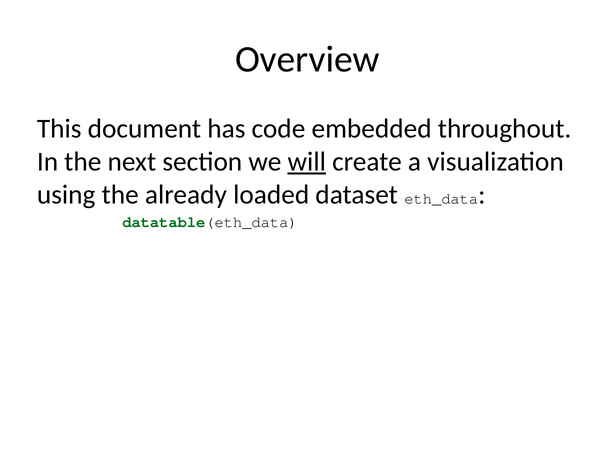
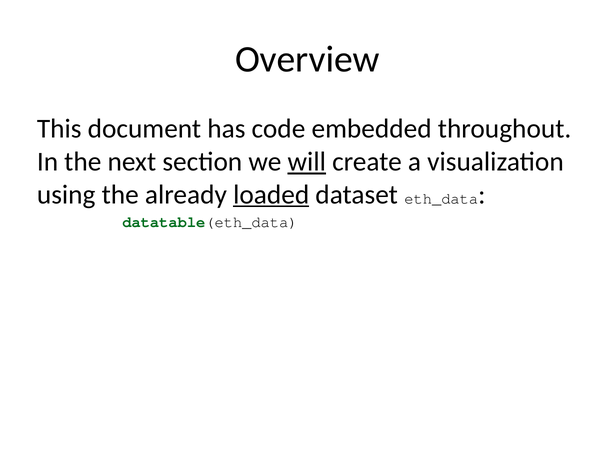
loaded underline: none -> present
